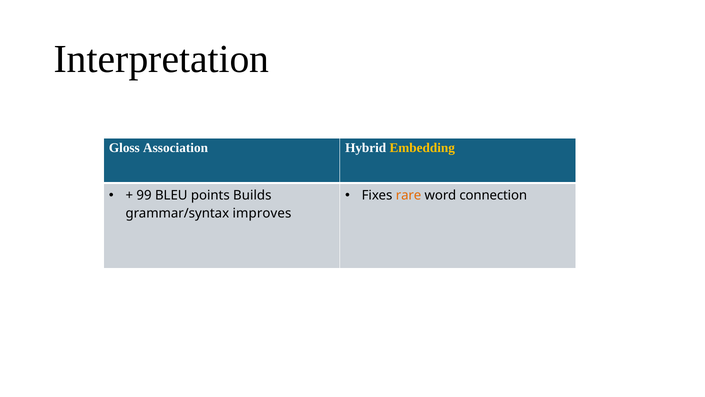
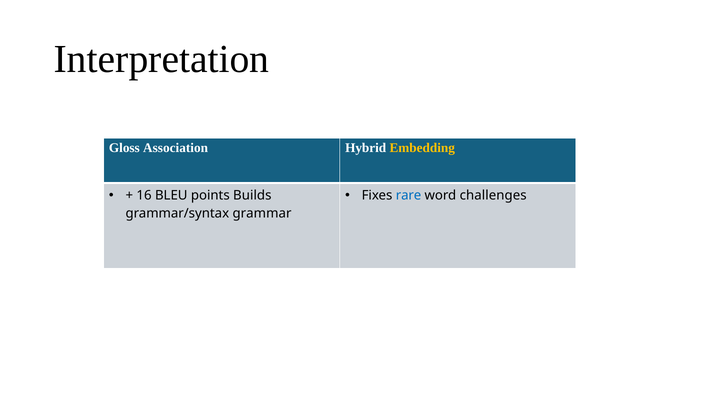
99: 99 -> 16
rare colour: orange -> blue
connection: connection -> challenges
improves: improves -> grammar
